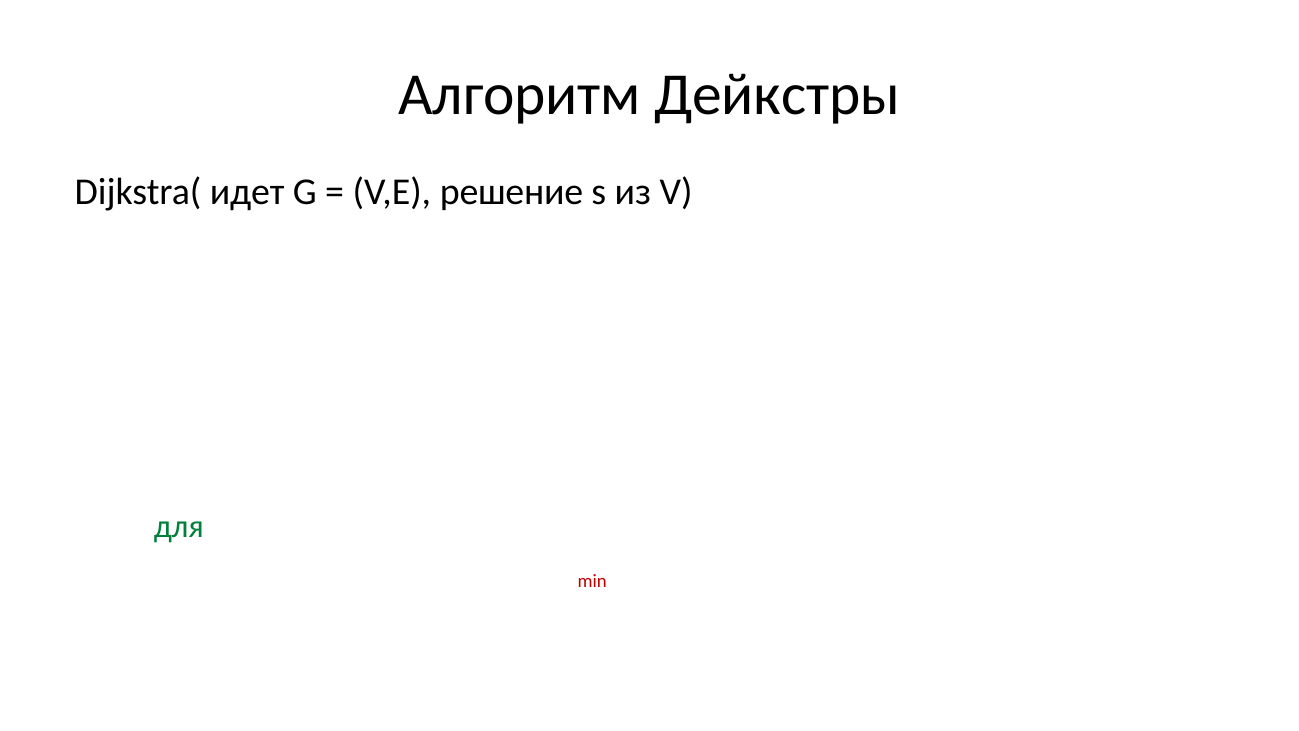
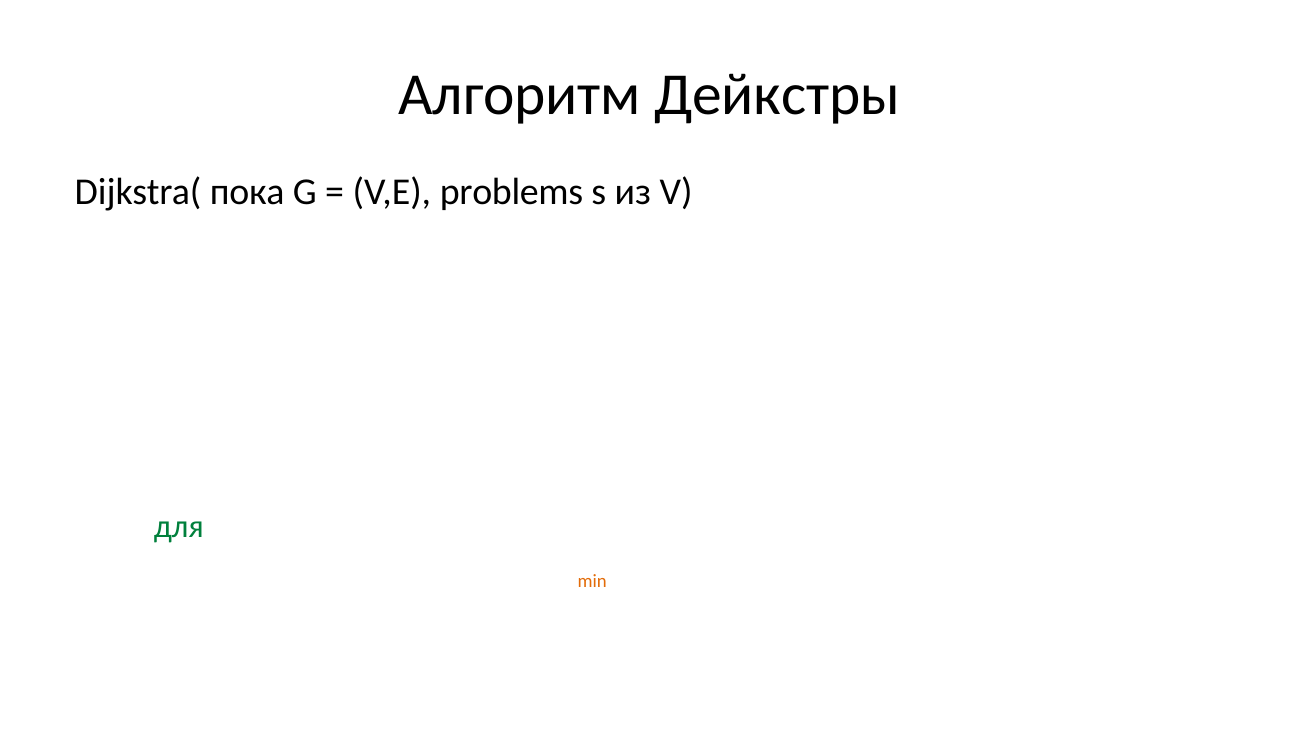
Dijkstra( идет: идет -> пока
решение: решение -> problems
min at (592, 581) colour: red -> orange
